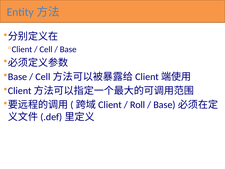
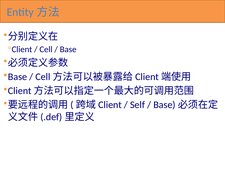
Roll: Roll -> Self
